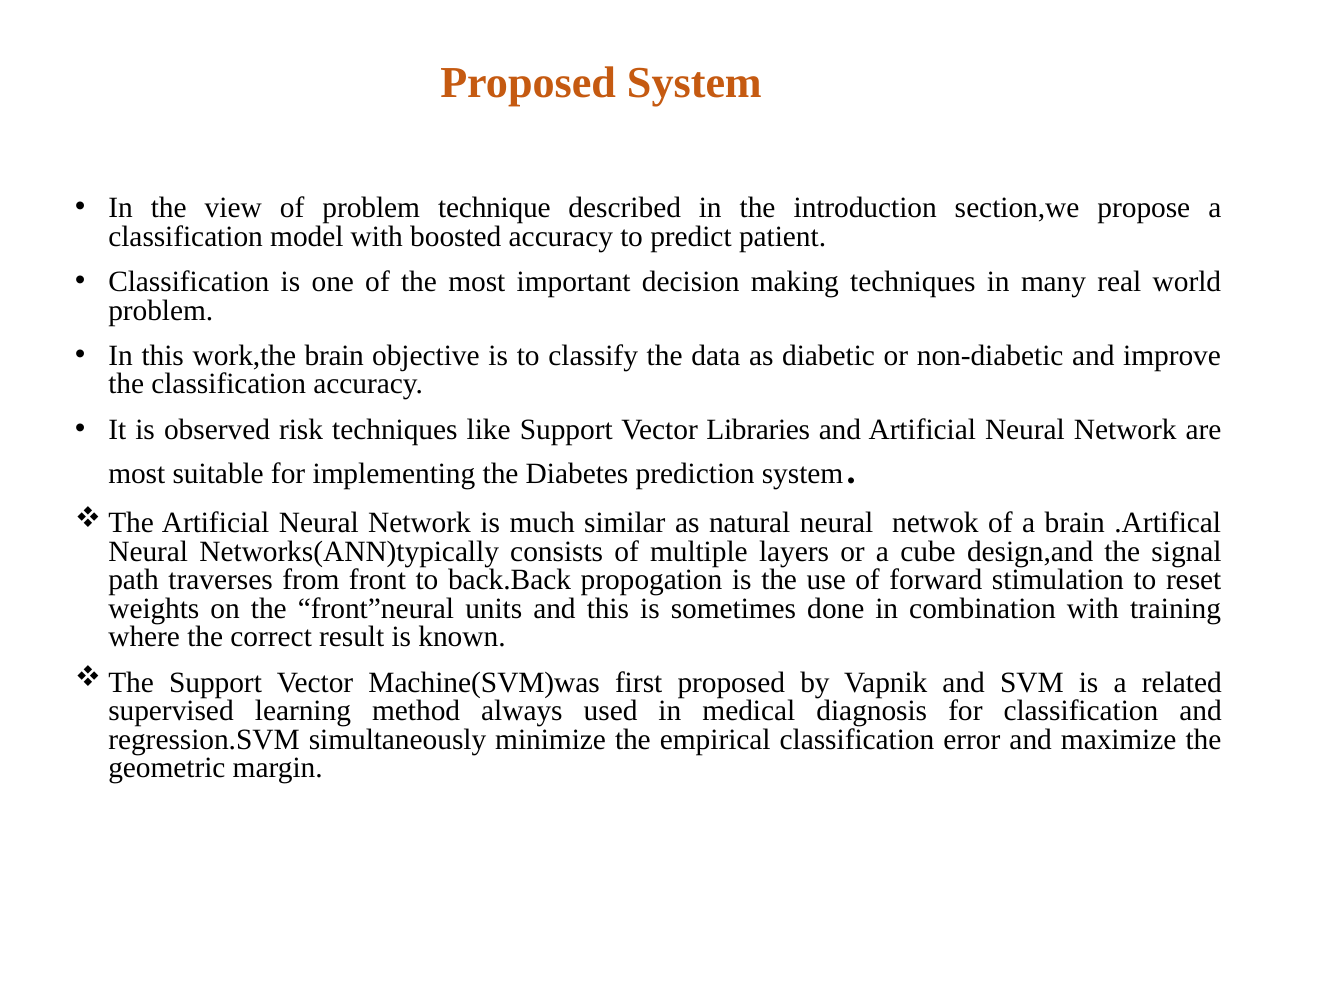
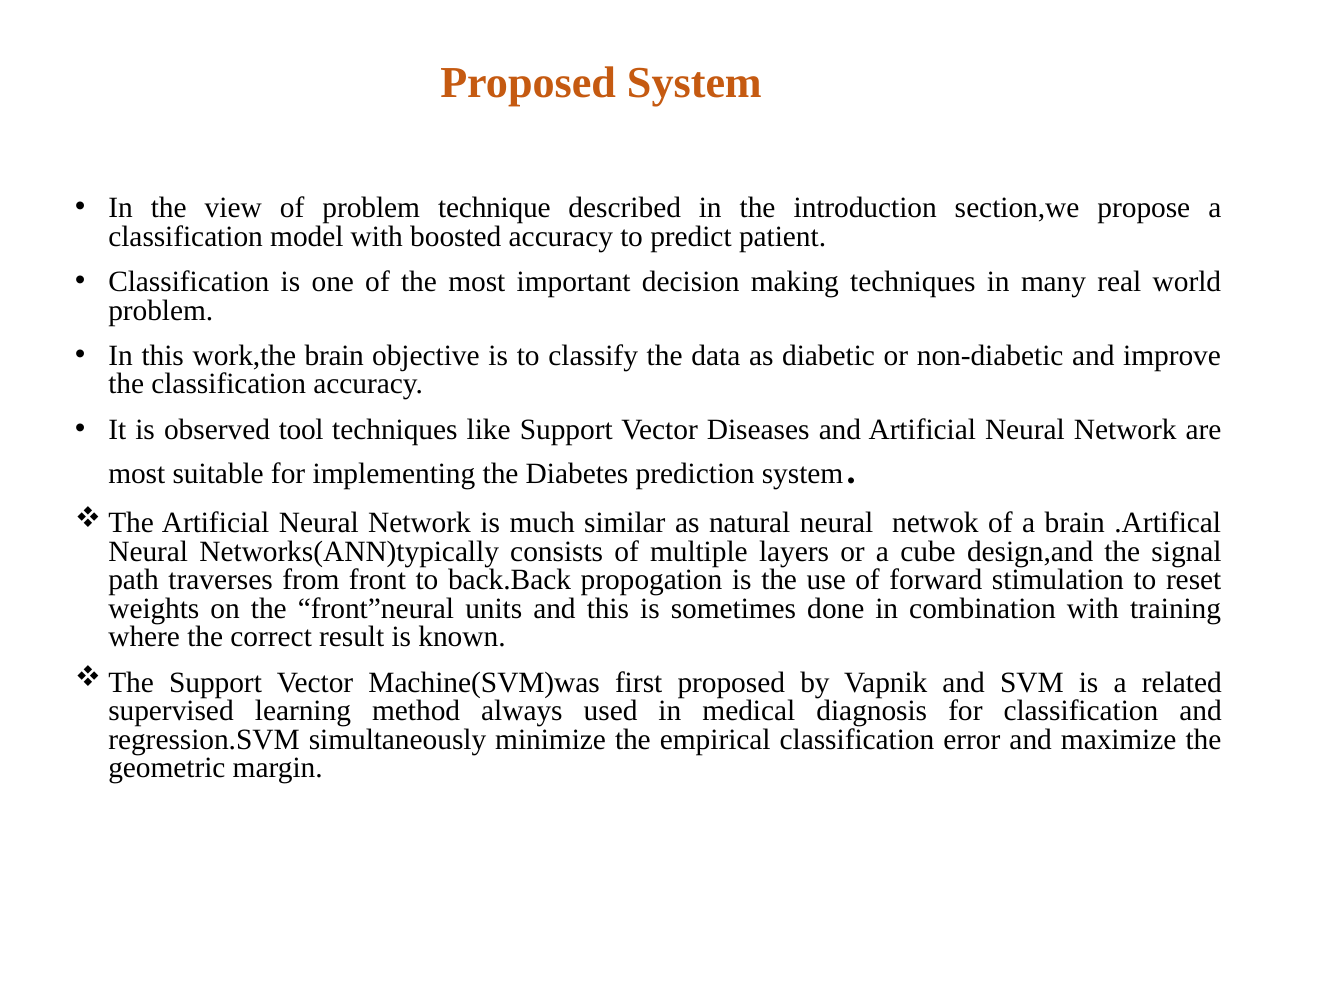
risk: risk -> tool
Libraries: Libraries -> Diseases
